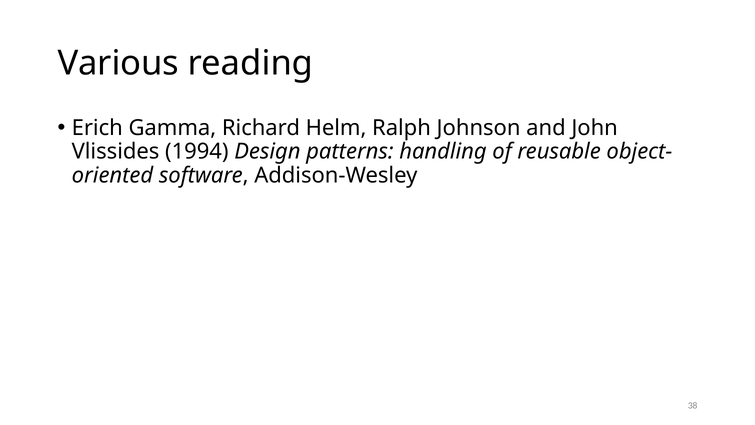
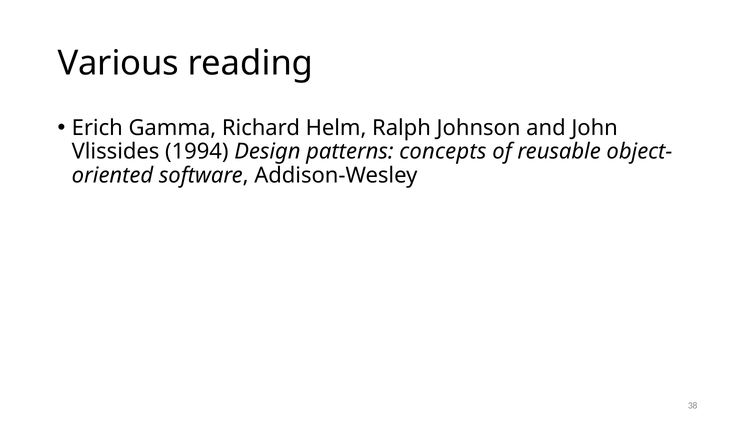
handling: handling -> concepts
